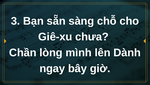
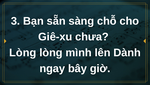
Chần at (23, 52): Chần -> Lòng
